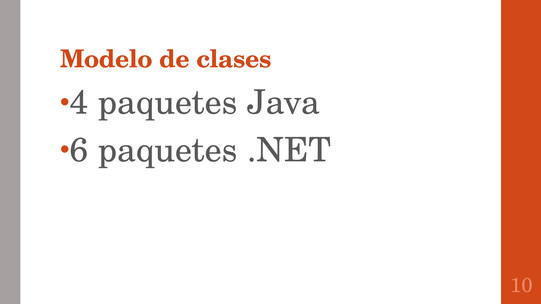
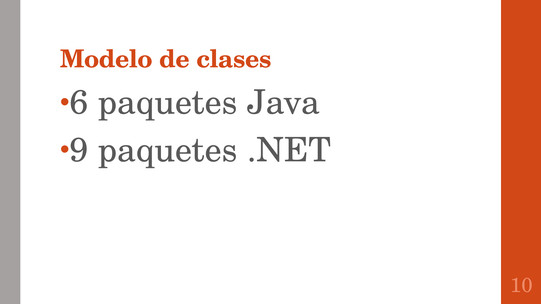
4: 4 -> 6
6: 6 -> 9
